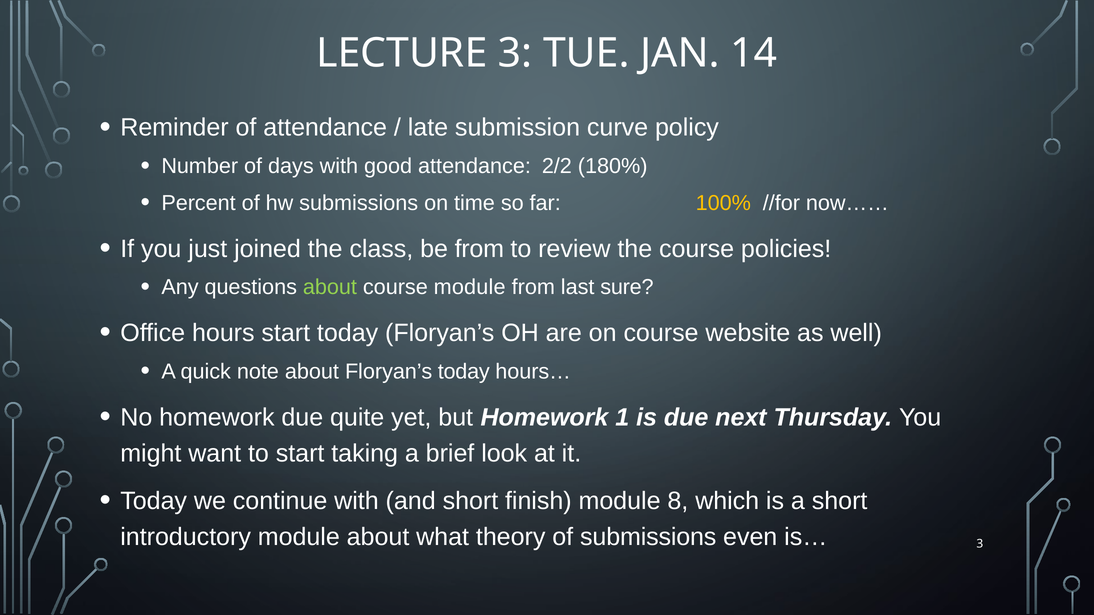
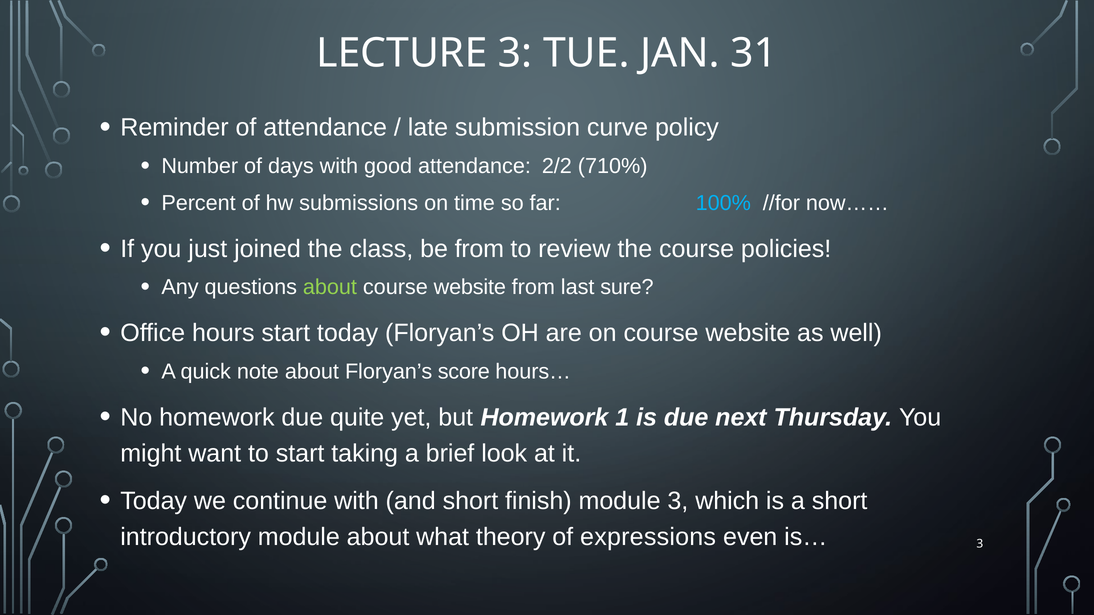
14: 14 -> 31
180%: 180% -> 710%
100% colour: yellow -> light blue
module at (470, 288): module -> website
Floryan’s today: today -> score
module 8: 8 -> 3
of submissions: submissions -> expressions
